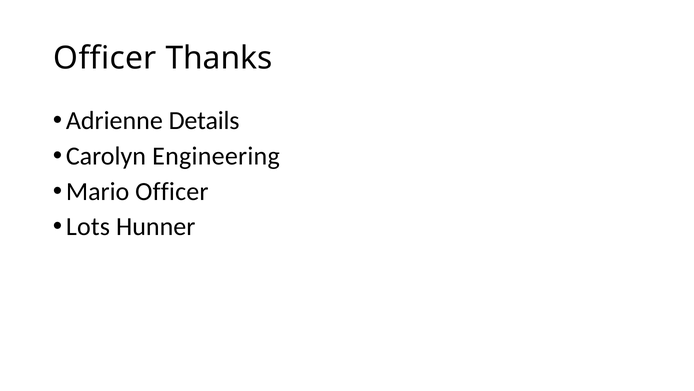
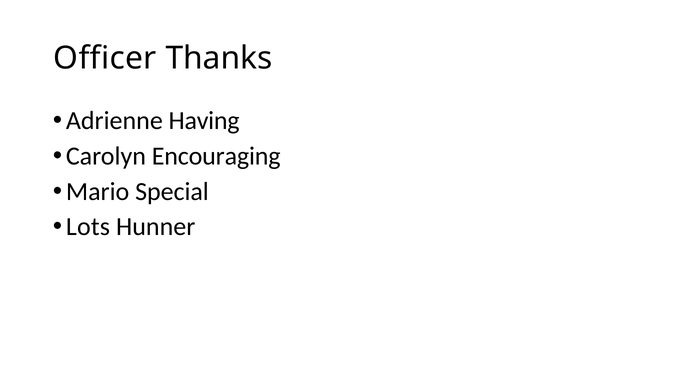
Details: Details -> Having
Engineering: Engineering -> Encouraging
Mario Officer: Officer -> Special
